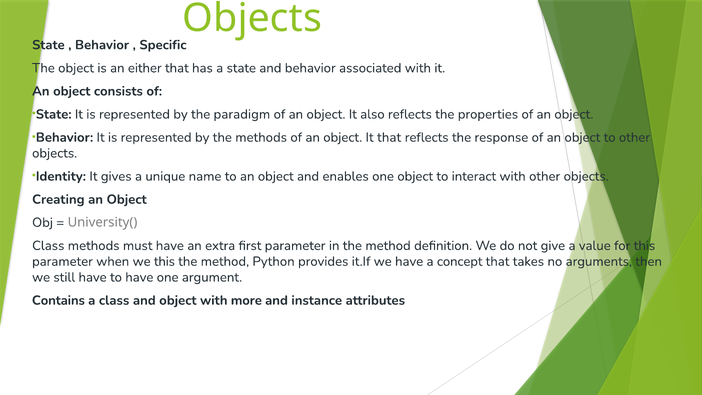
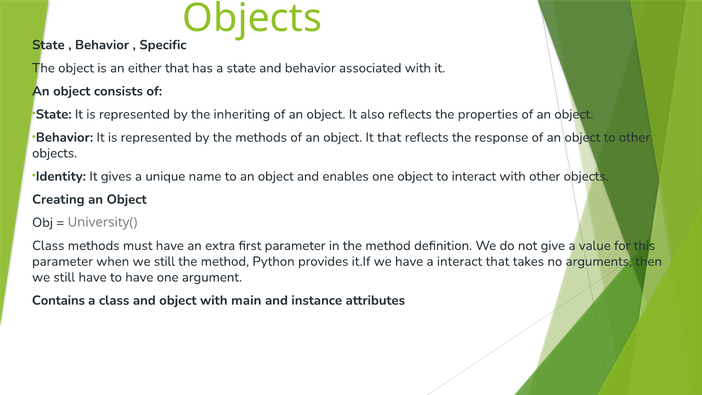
paradigm: paradigm -> inheriting
when we this: this -> still
a concept: concept -> interact
more: more -> main
